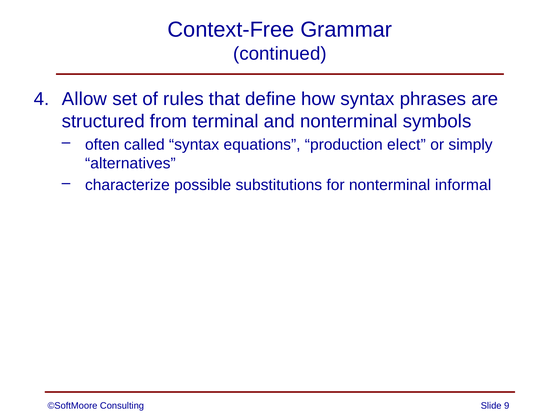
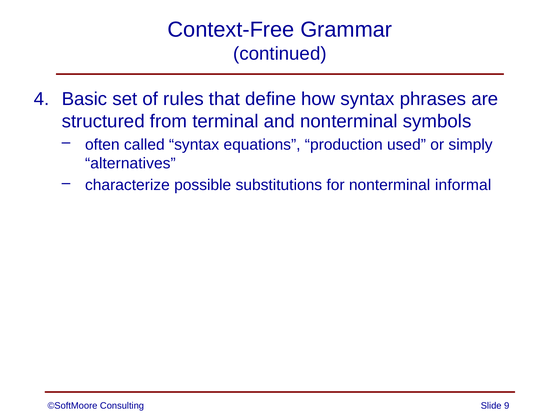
Allow: Allow -> Basic
elect: elect -> used
